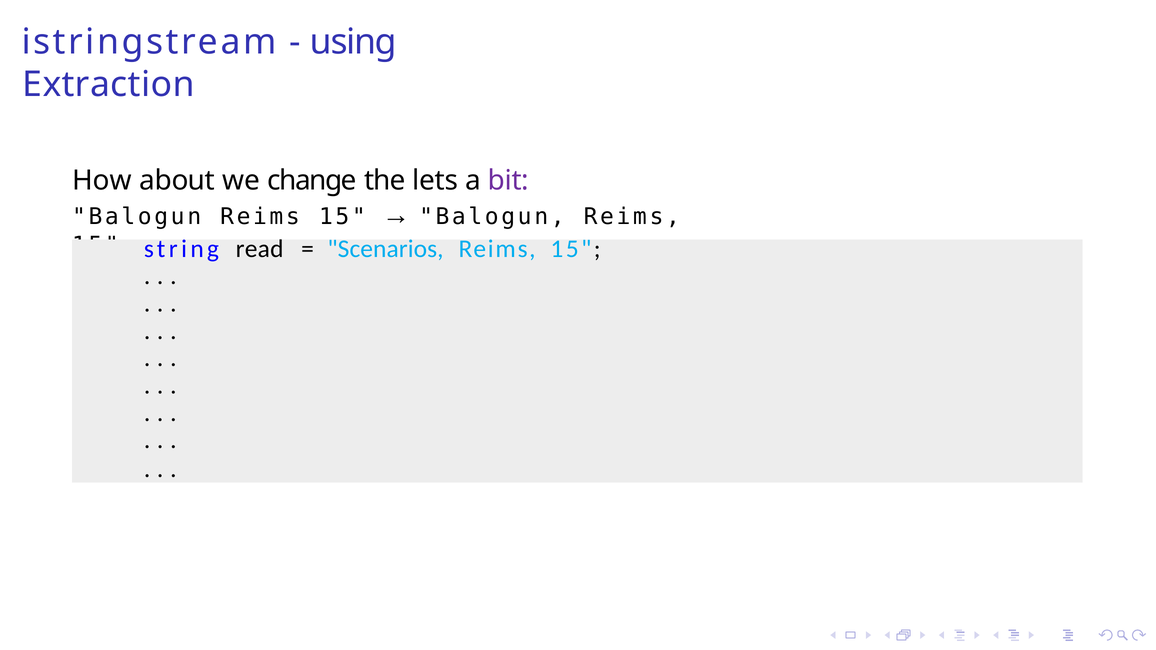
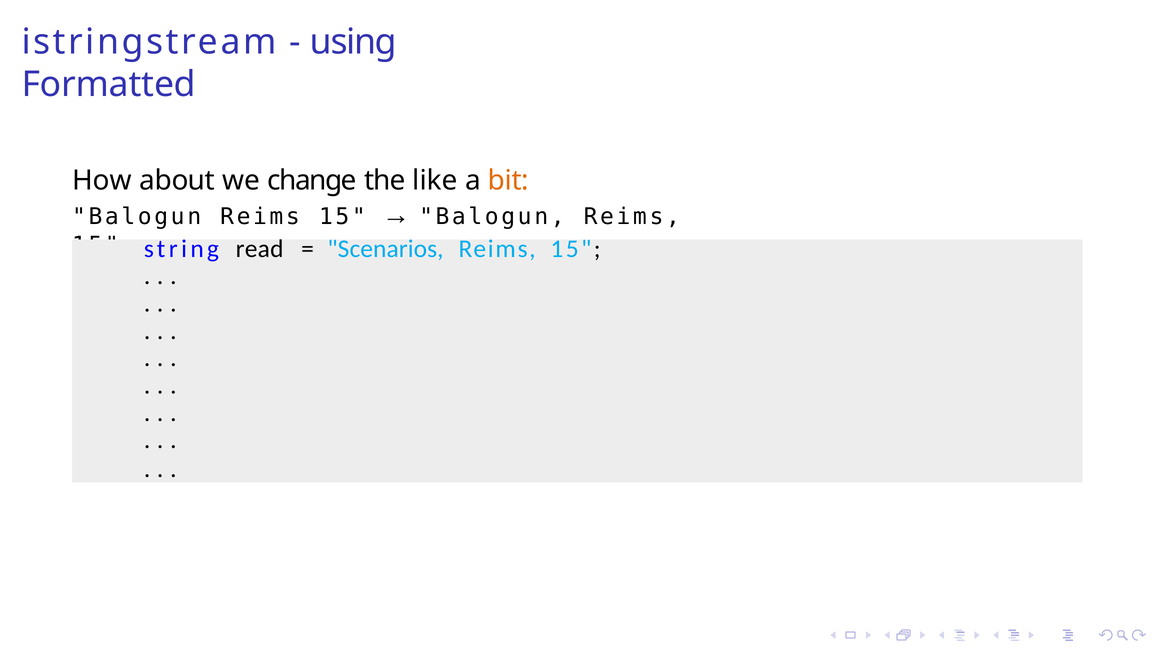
Extraction: Extraction -> Formatted
lets: lets -> like
bit colour: purple -> orange
